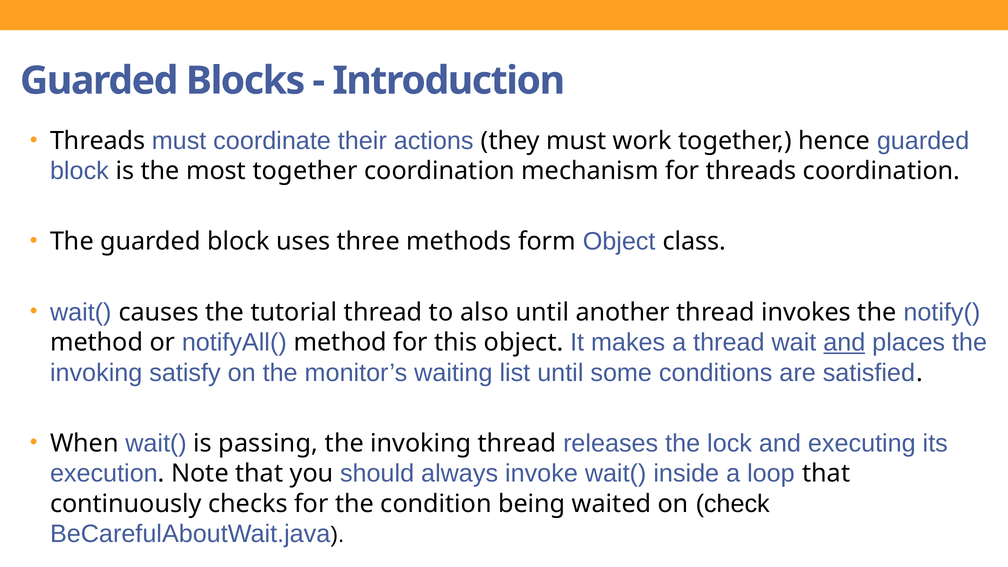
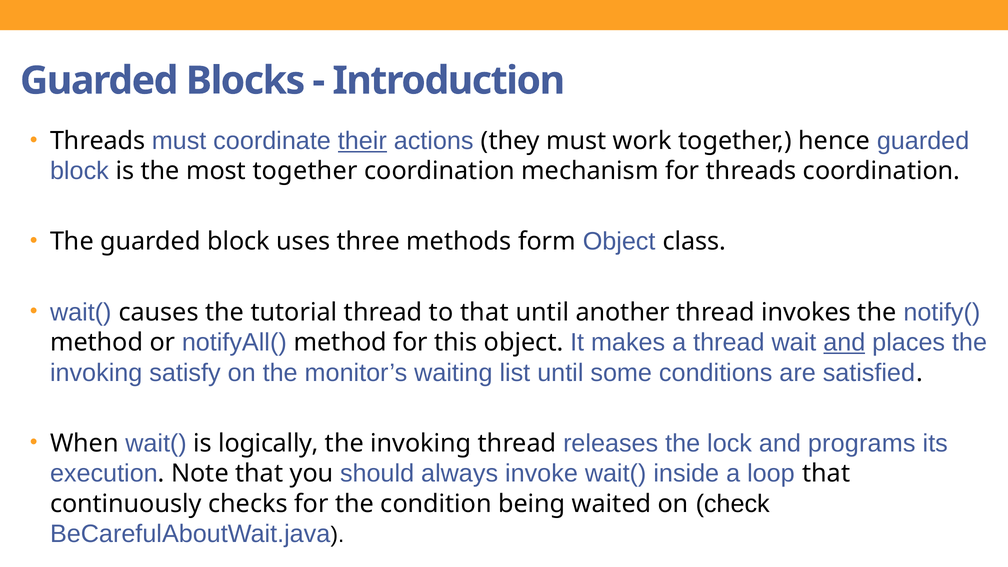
their underline: none -> present
to also: also -> that
passing: passing -> logically
executing: executing -> programs
